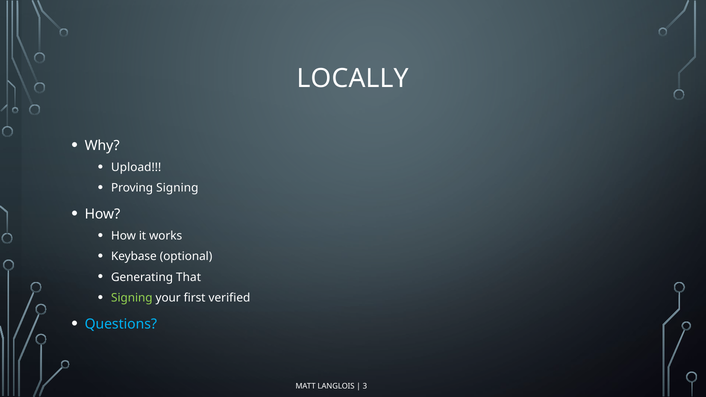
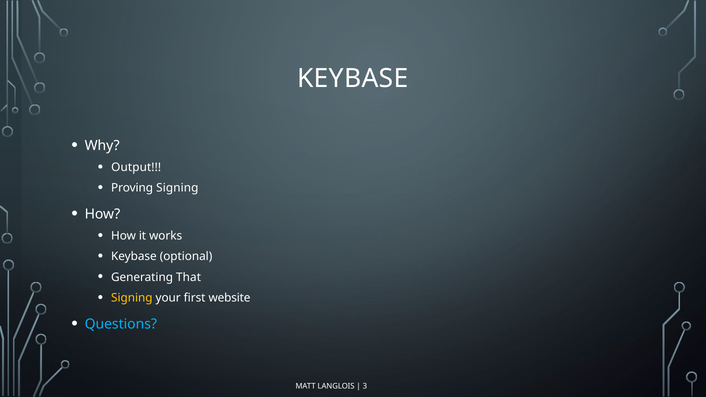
LOCALLY at (353, 78): LOCALLY -> KEYBASE
Upload: Upload -> Output
Signing at (132, 298) colour: light green -> yellow
verified: verified -> website
